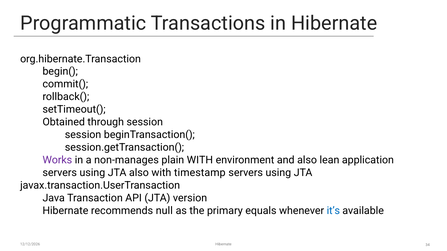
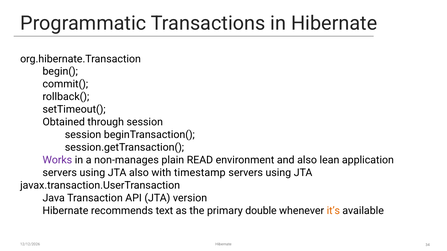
plain WITH: WITH -> READ
null: null -> text
equals: equals -> double
it’s colour: blue -> orange
